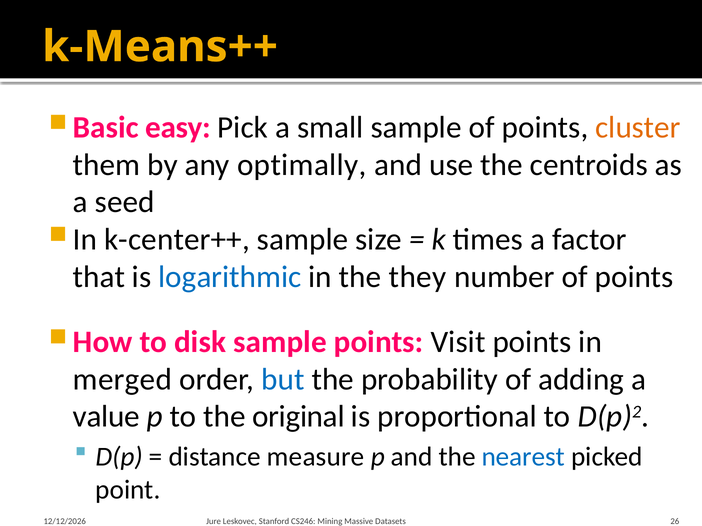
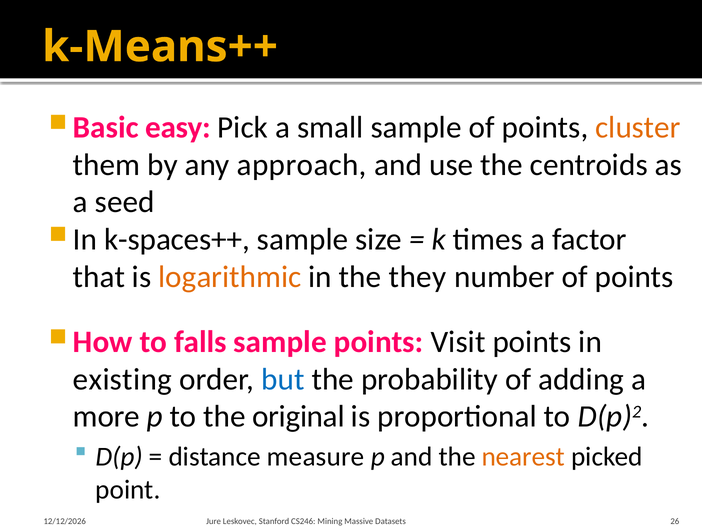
optimally: optimally -> approach
k-center++: k-center++ -> k-spaces++
logarithmic colour: blue -> orange
disk: disk -> falls
merged: merged -> existing
value: value -> more
nearest colour: blue -> orange
